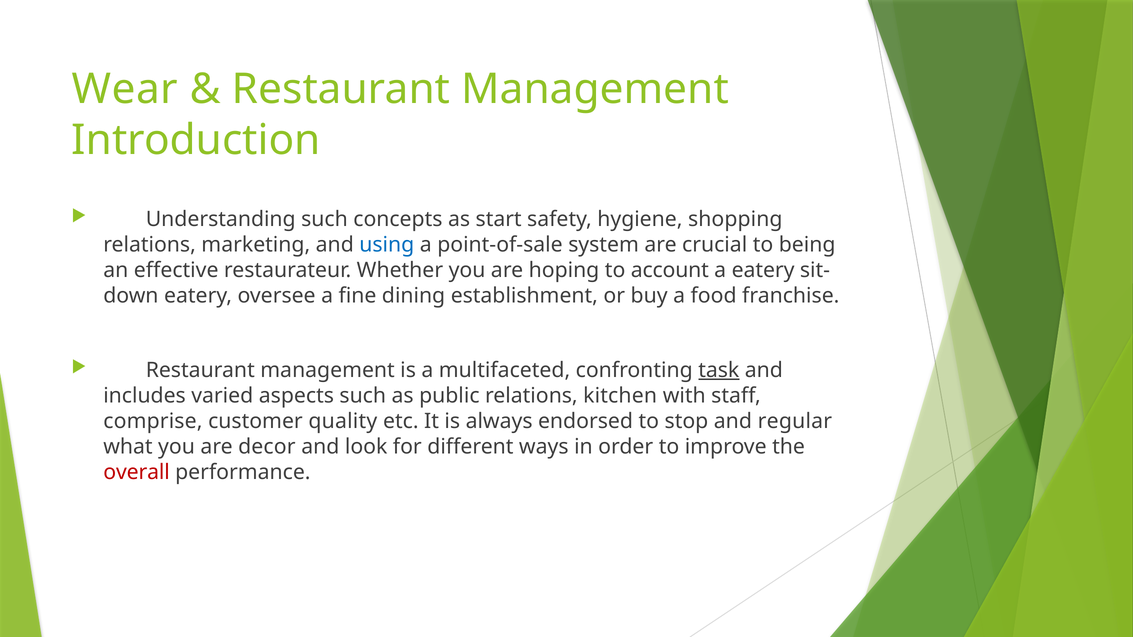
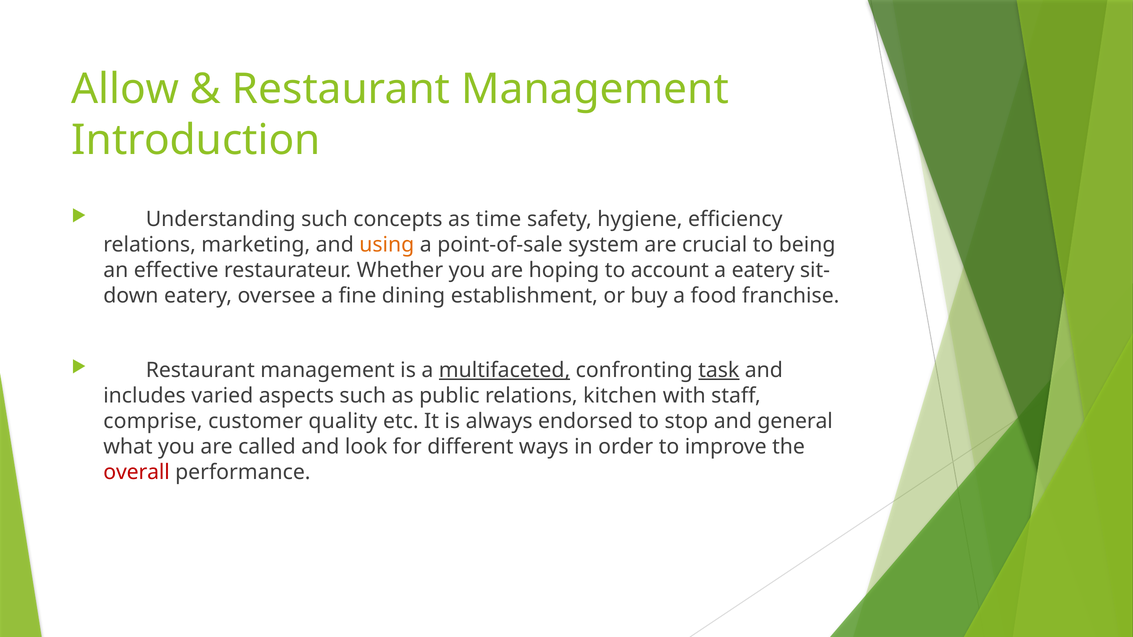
Wear: Wear -> Allow
start: start -> time
shopping: shopping -> efficiency
using colour: blue -> orange
multifaceted underline: none -> present
regular: regular -> general
decor: decor -> called
